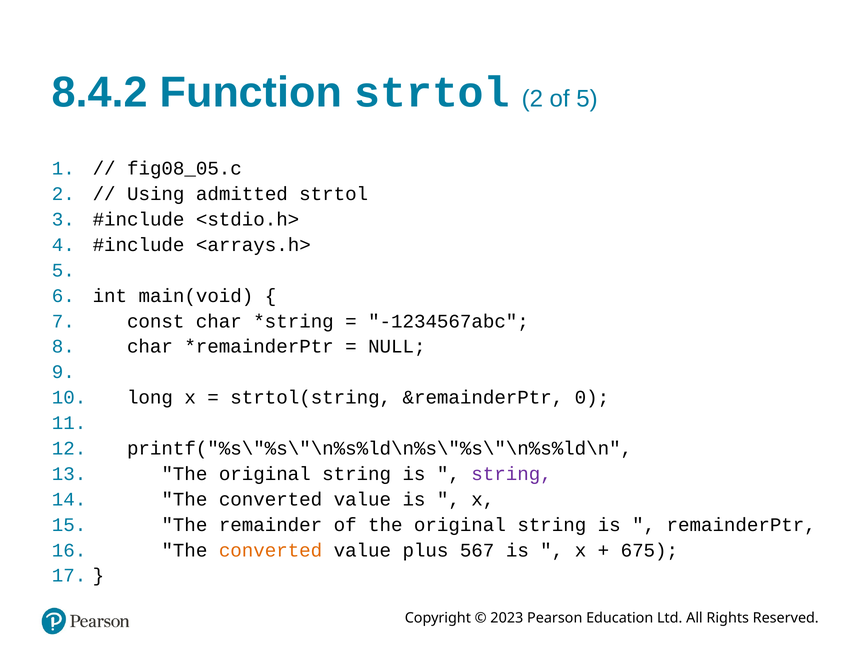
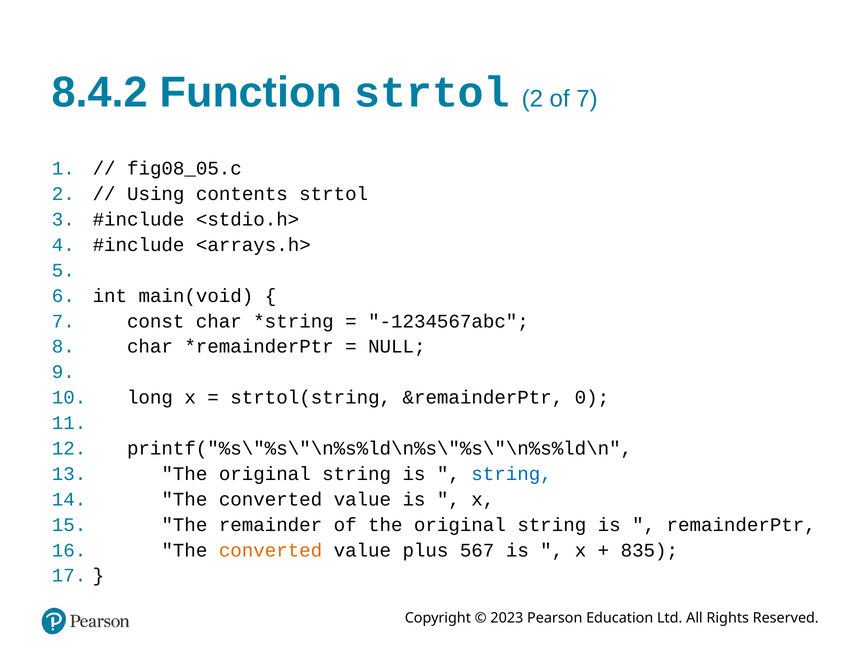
of 5: 5 -> 7
admitted: admitted -> contents
string at (512, 474) colour: purple -> blue
675: 675 -> 835
